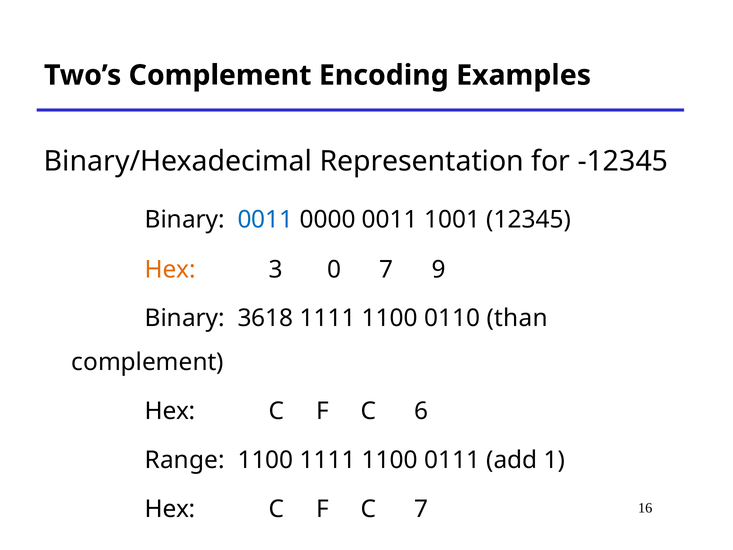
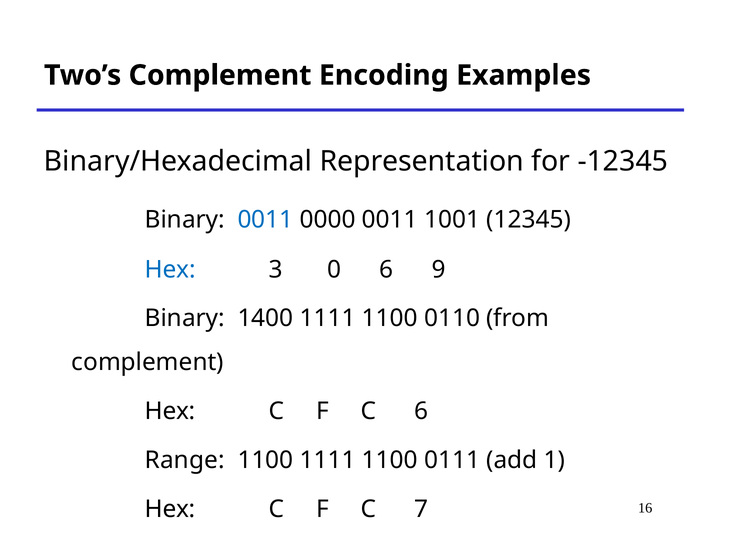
Hex at (170, 269) colour: orange -> blue
0 7: 7 -> 6
3618: 3618 -> 1400
than: than -> from
